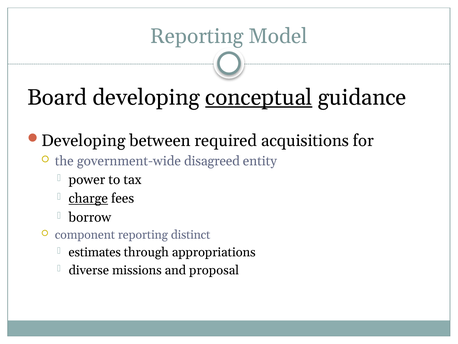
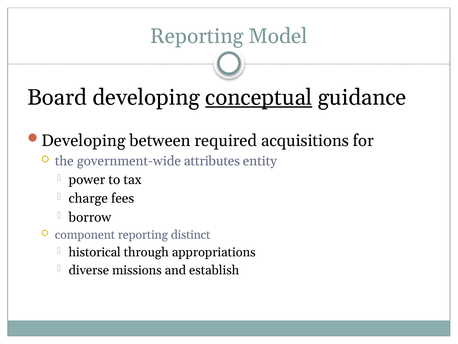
disagreed: disagreed -> attributes
charge underline: present -> none
estimates: estimates -> historical
proposal: proposal -> establish
